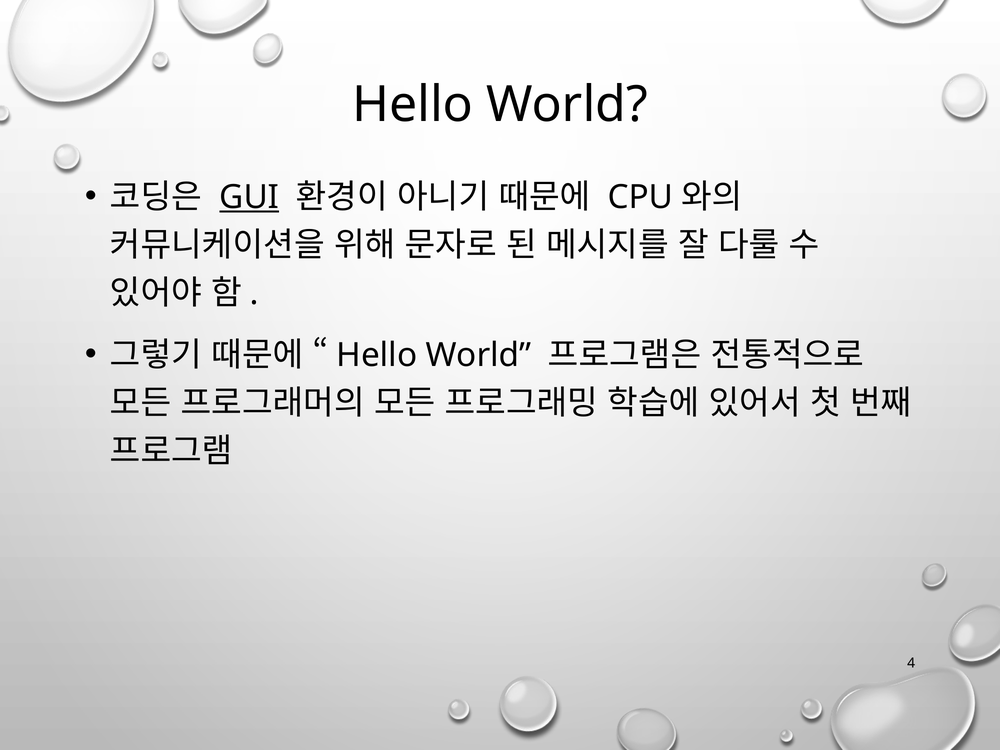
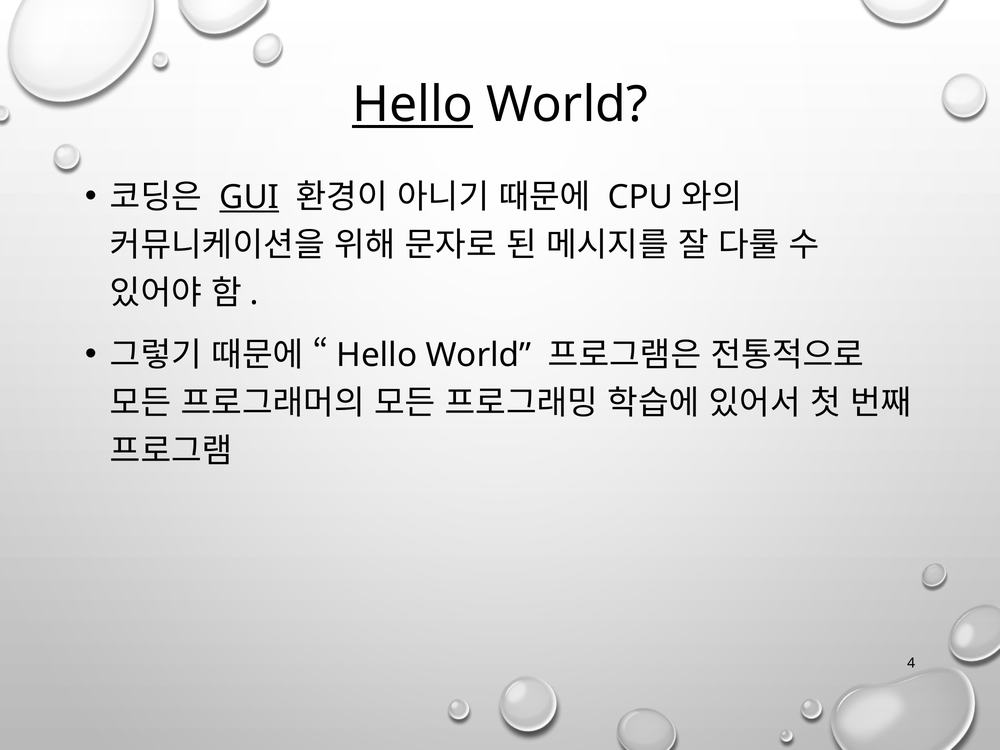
Hello at (413, 105) underline: none -> present
